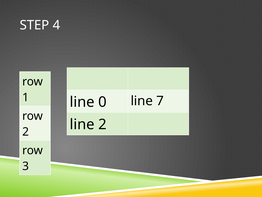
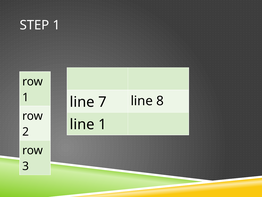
STEP 4: 4 -> 1
0: 0 -> 7
7: 7 -> 8
line 2: 2 -> 1
